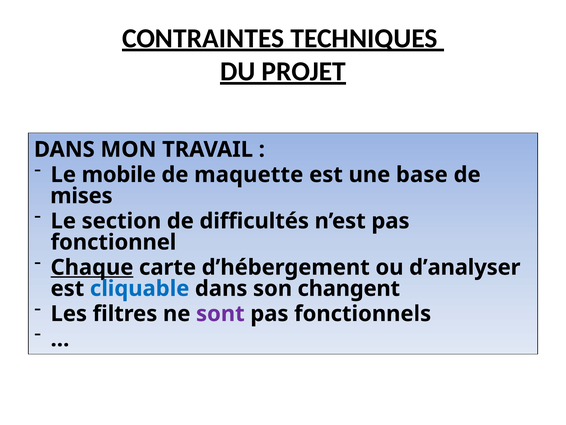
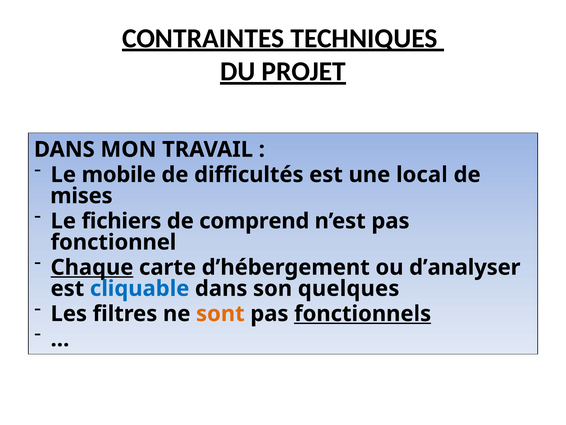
maquette: maquette -> difficultés
base: base -> local
section: section -> fichiers
difficultés: difficultés -> comprend
changent: changent -> quelques
sont colour: purple -> orange
fonctionnels underline: none -> present
